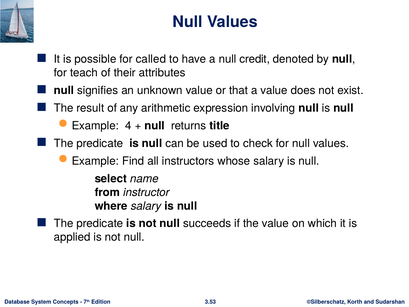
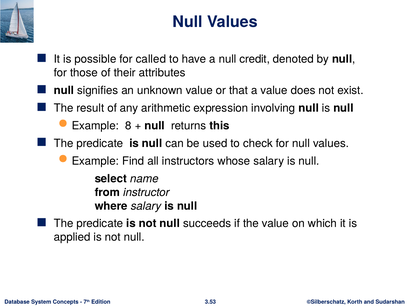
teach: teach -> those
4: 4 -> 8
title: title -> this
